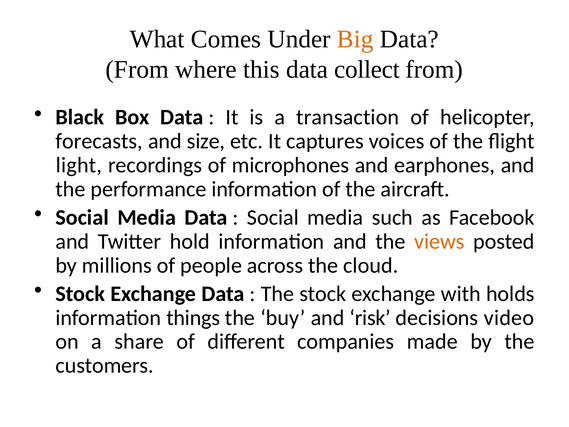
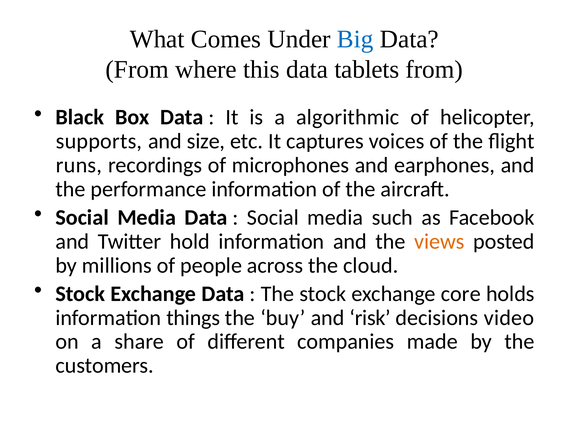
Big colour: orange -> blue
collect: collect -> tablets
transaction: transaction -> algorithmic
forecasts: forecasts -> supports
light: light -> runs
with: with -> core
